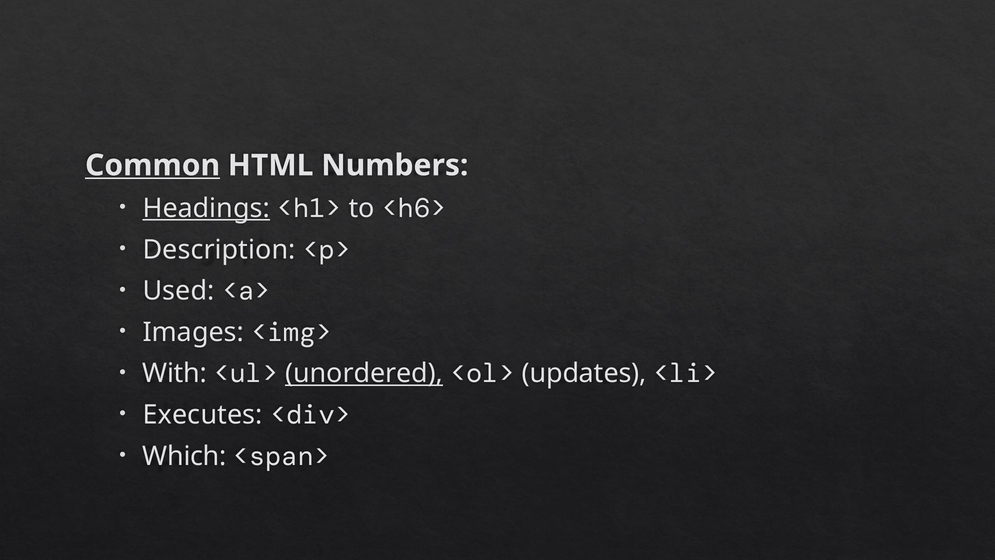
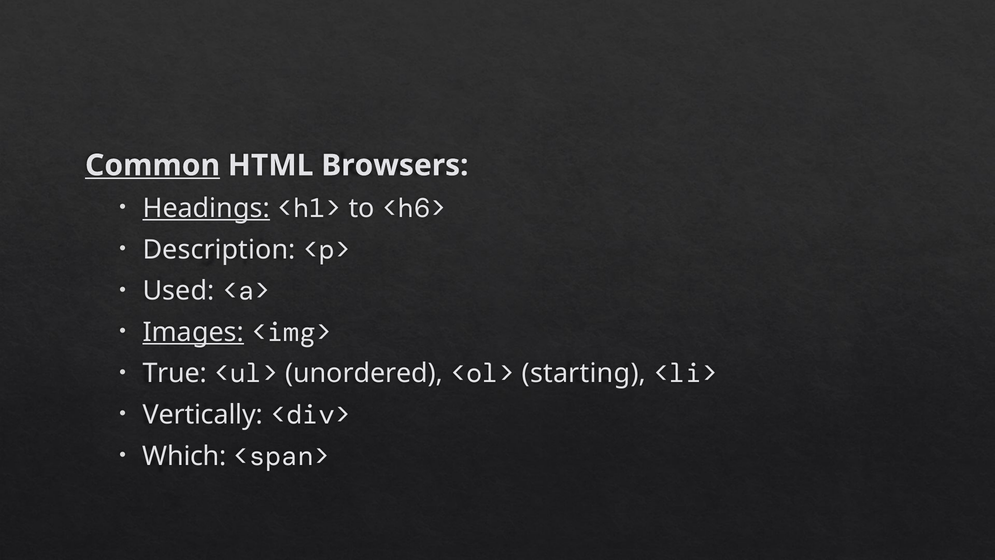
Numbers: Numbers -> Browsers
Images underline: none -> present
With: With -> True
unordered underline: present -> none
updates: updates -> starting
Executes: Executes -> Vertically
